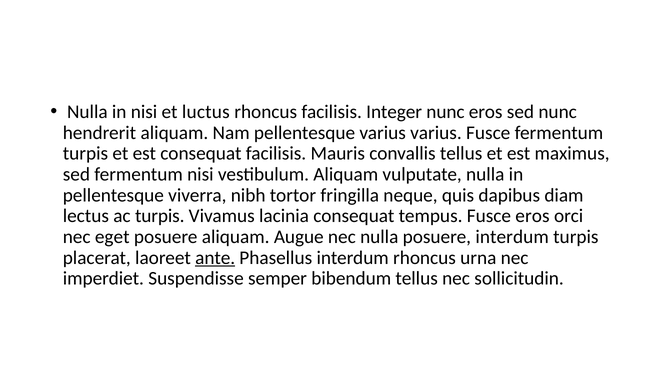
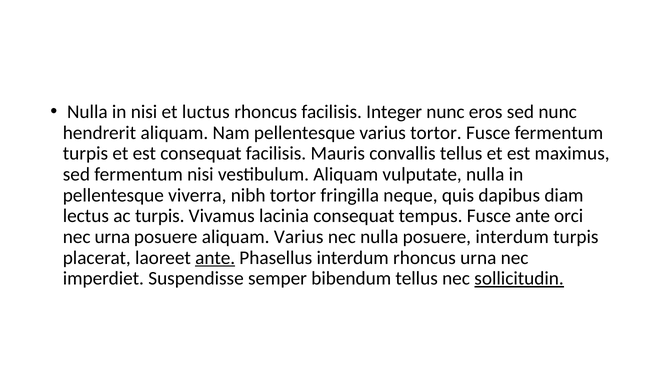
varius varius: varius -> tortor
Fusce eros: eros -> ante
nec eget: eget -> urna
aliquam Augue: Augue -> Varius
sollicitudin underline: none -> present
